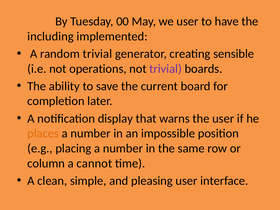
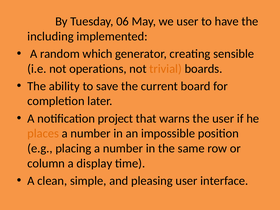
00: 00 -> 06
random trivial: trivial -> which
trivial at (166, 69) colour: purple -> orange
display: display -> project
cannot: cannot -> display
